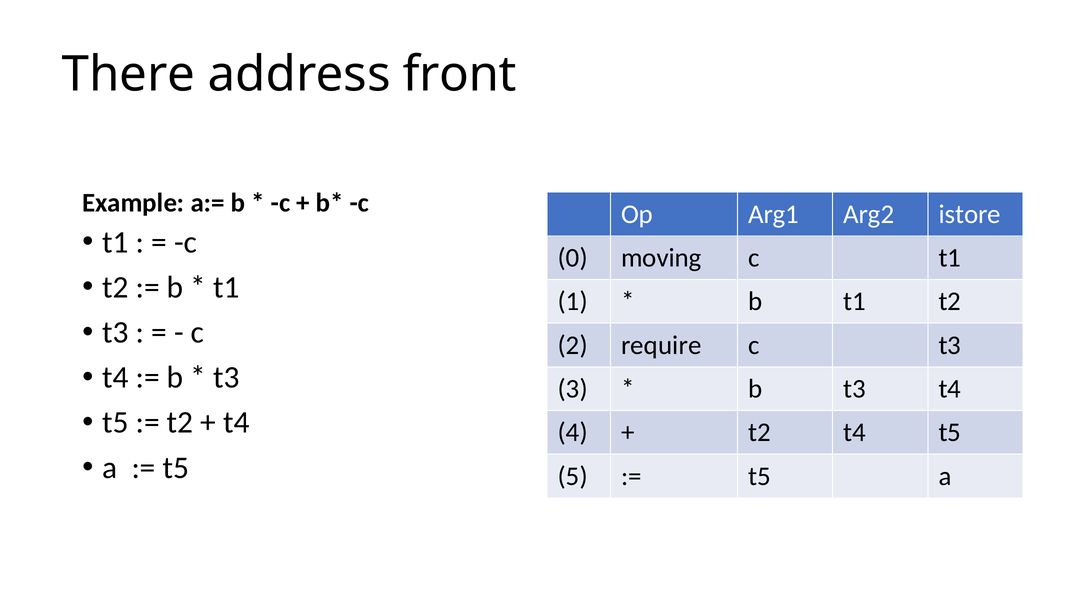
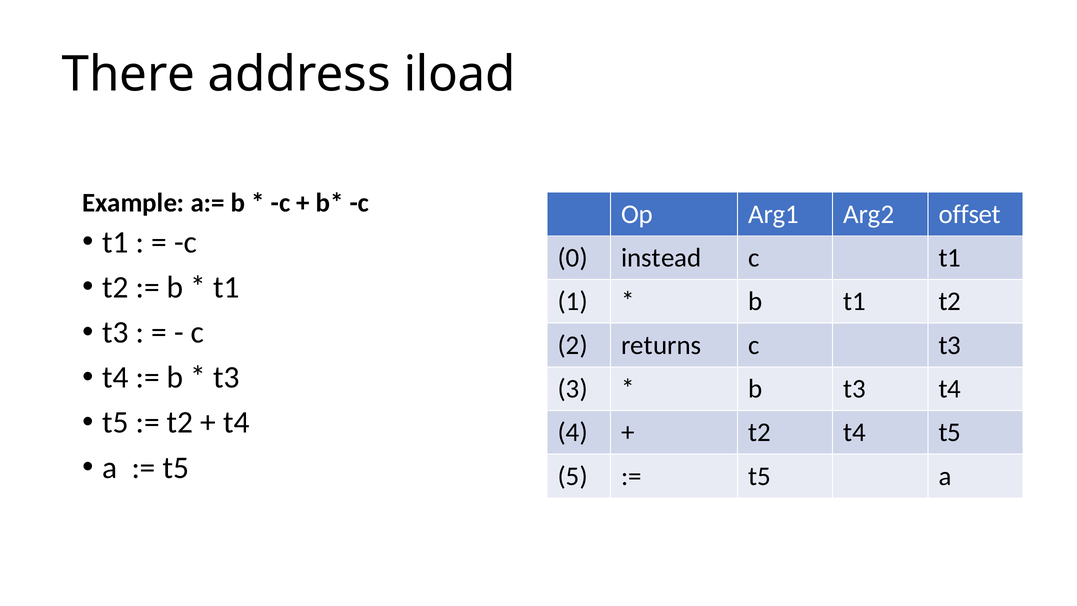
front: front -> iload
istore: istore -> offset
moving: moving -> instead
require: require -> returns
